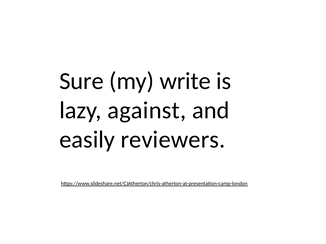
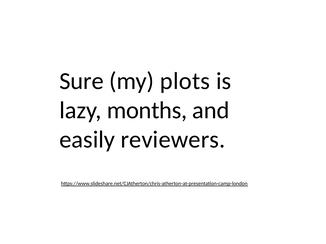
write: write -> plots
against: against -> months
